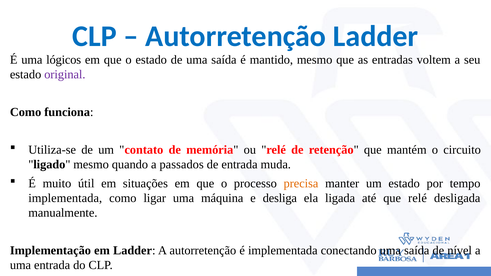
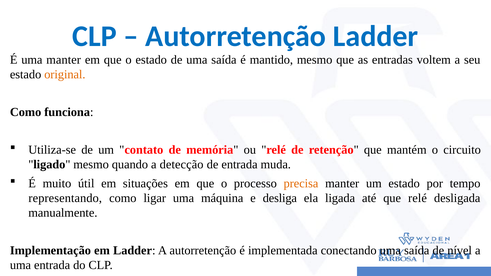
uma lógicos: lógicos -> manter
original colour: purple -> orange
passados: passados -> detecção
implementada at (65, 198): implementada -> representando
